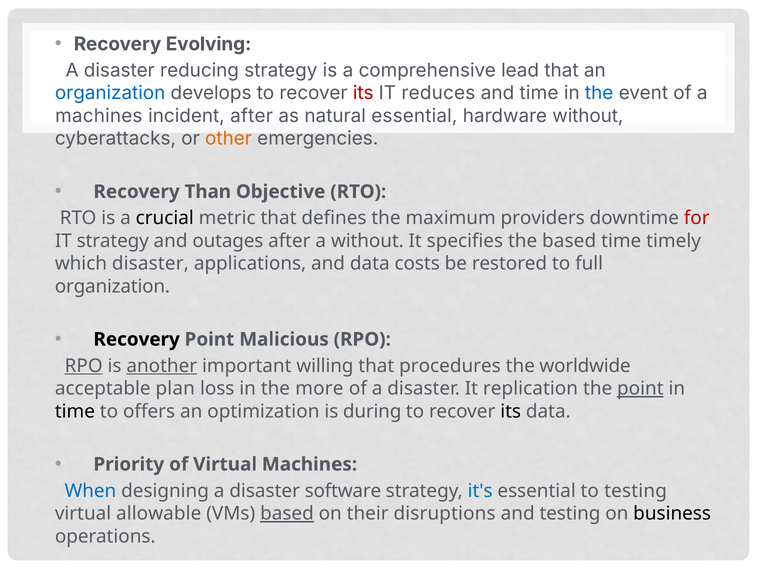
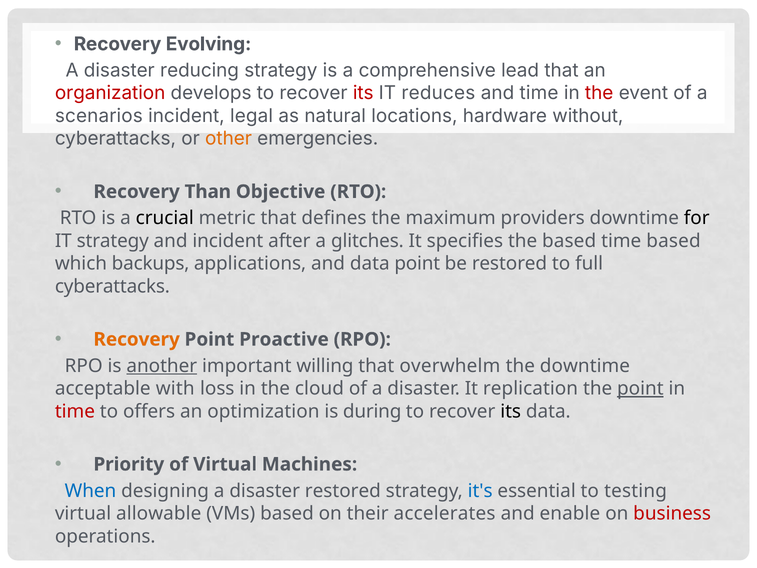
organization at (110, 93) colour: blue -> red
the at (599, 93) colour: blue -> red
machines at (99, 116): machines -> scenarios
incident after: after -> legal
natural essential: essential -> locations
for colour: red -> black
and outages: outages -> incident
a without: without -> glitches
time timely: timely -> based
which disaster: disaster -> backups
data costs: costs -> point
organization at (112, 286): organization -> cyberattacks
Recovery at (137, 339) colour: black -> orange
Malicious: Malicious -> Proactive
RPO at (84, 366) underline: present -> none
procedures: procedures -> overwhelm
the worldwide: worldwide -> downtime
plan: plan -> with
more: more -> cloud
time at (75, 411) colour: black -> red
disaster software: software -> restored
based at (287, 513) underline: present -> none
disruptions: disruptions -> accelerates
and testing: testing -> enable
business colour: black -> red
